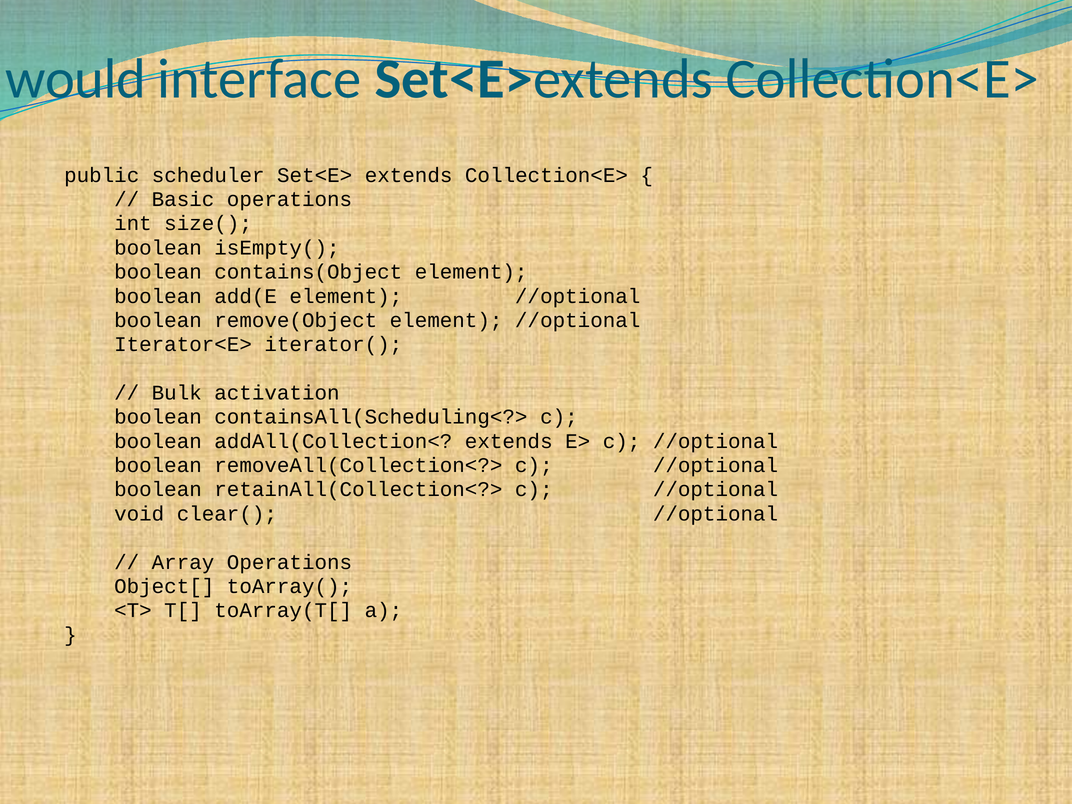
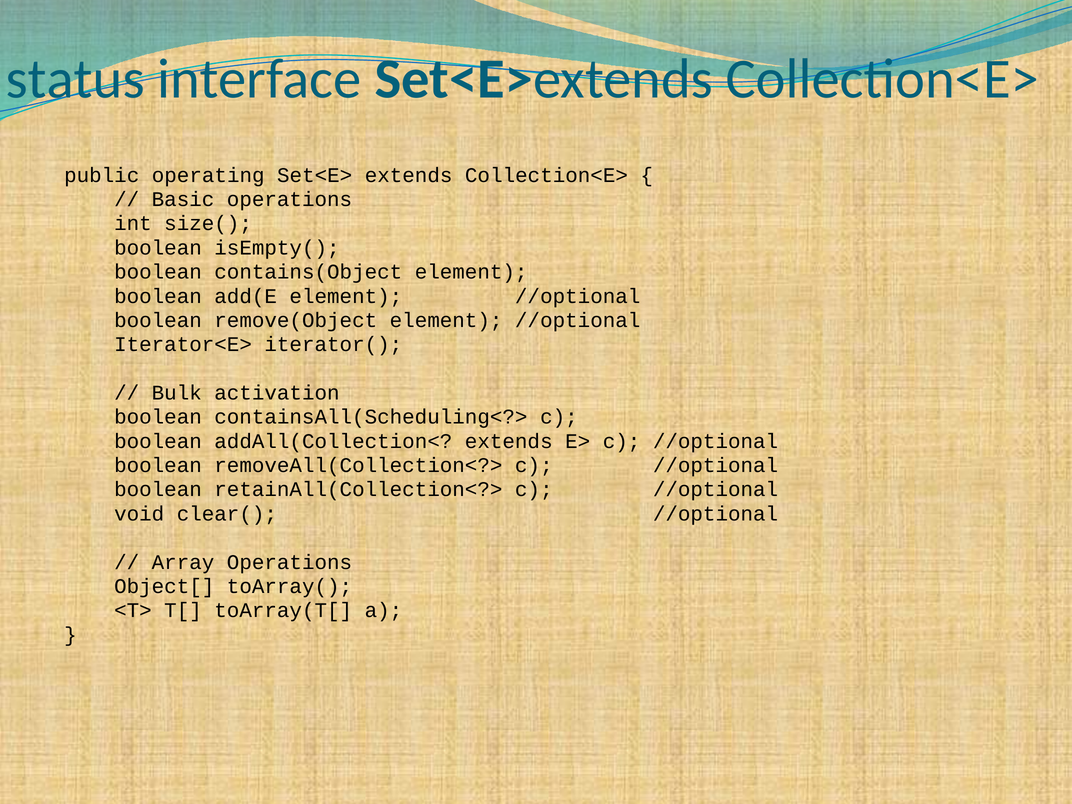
would: would -> status
scheduler: scheduler -> operating
